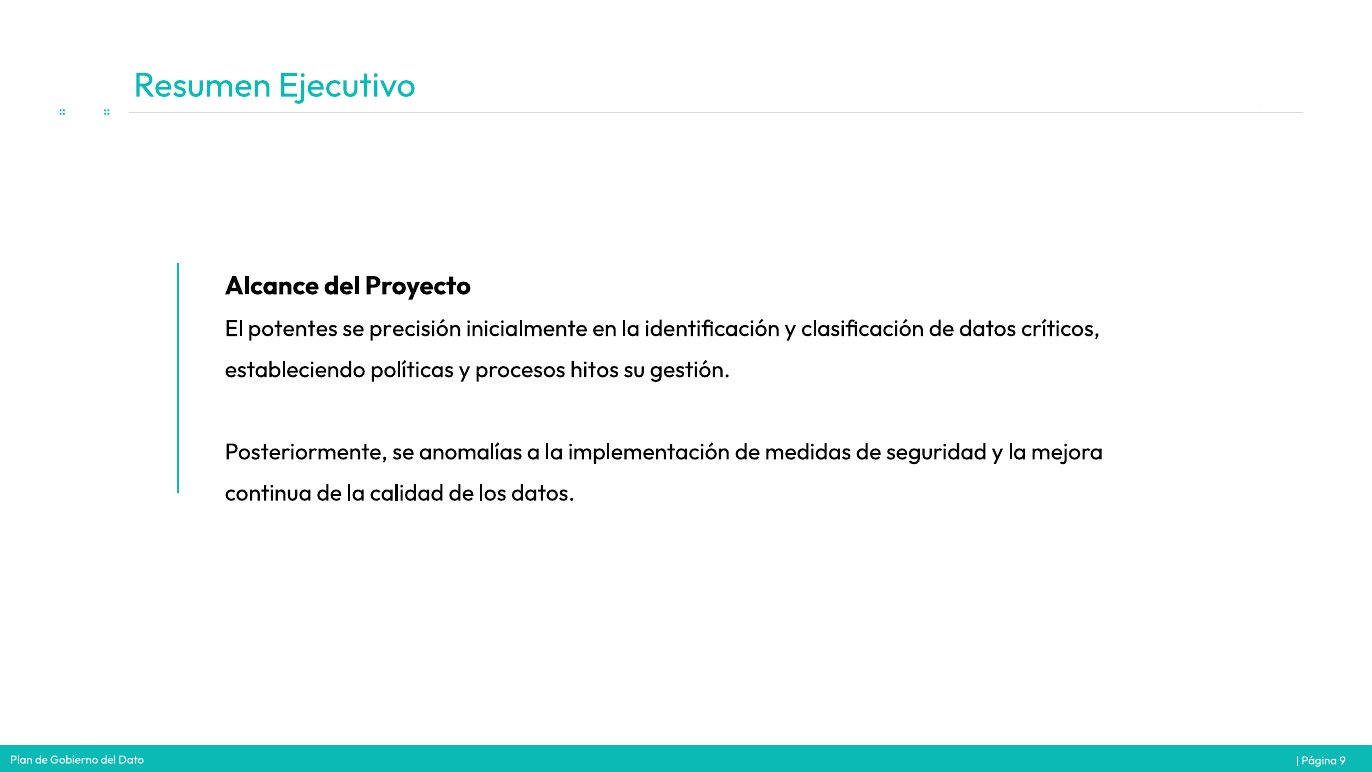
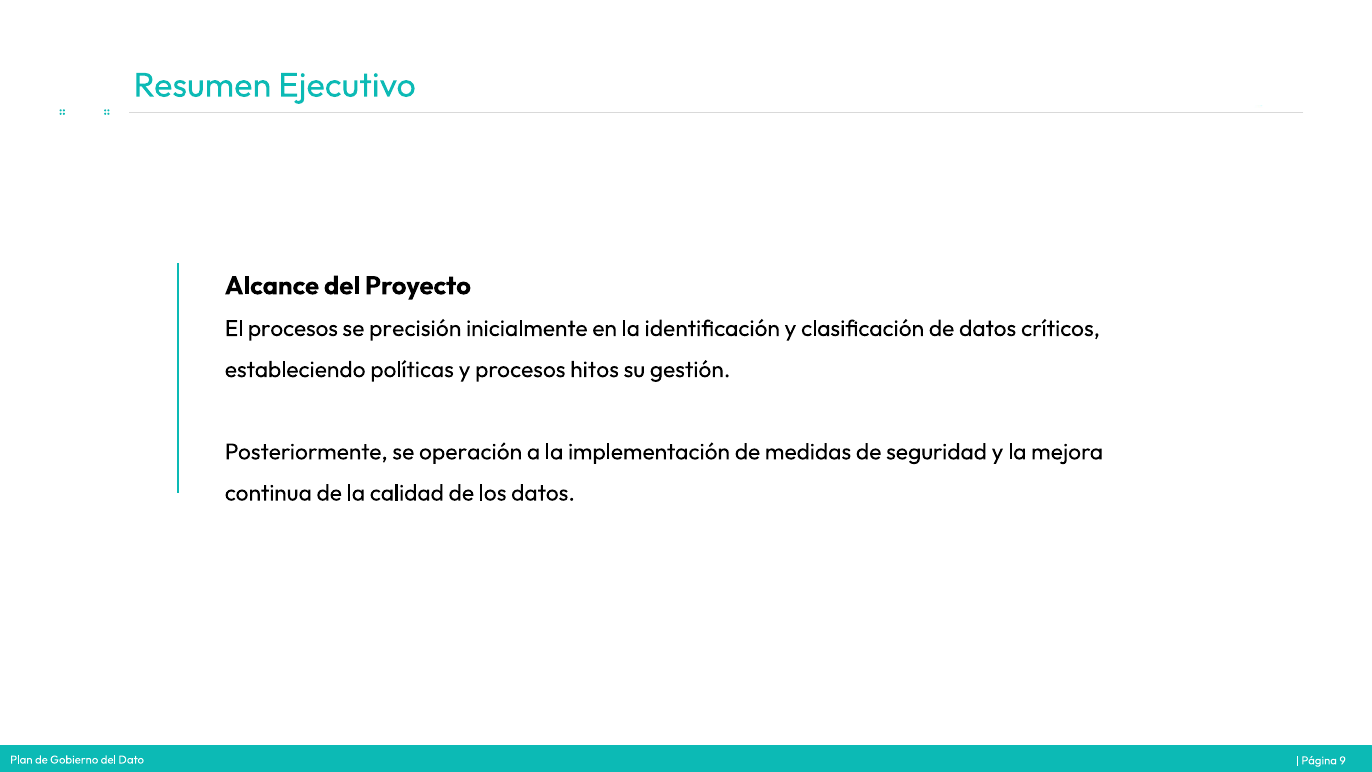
El potentes: potentes -> procesos
anomalías: anomalías -> operación
